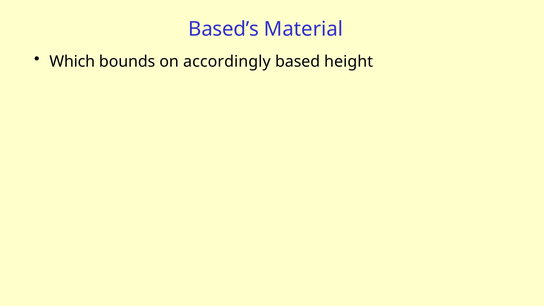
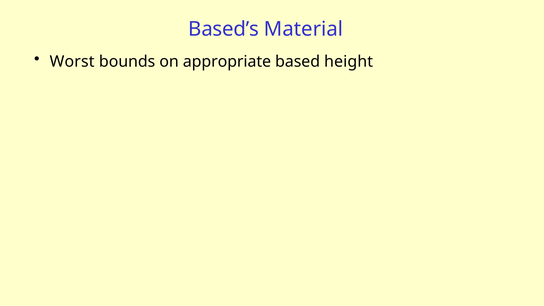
Which: Which -> Worst
accordingly: accordingly -> appropriate
